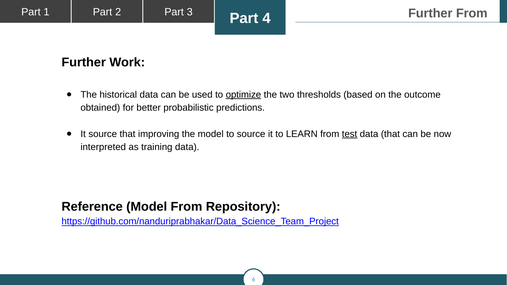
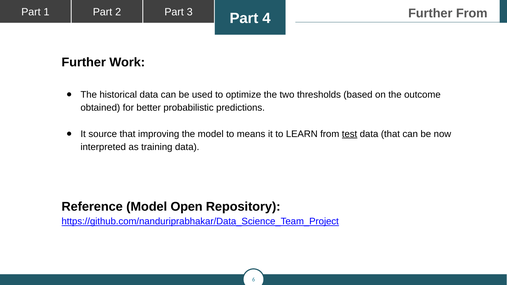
optimize underline: present -> none
to source: source -> means
Model From: From -> Open
